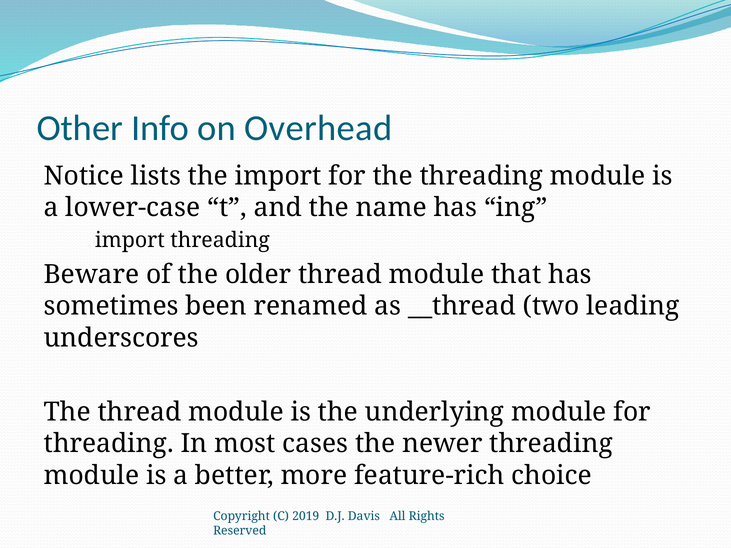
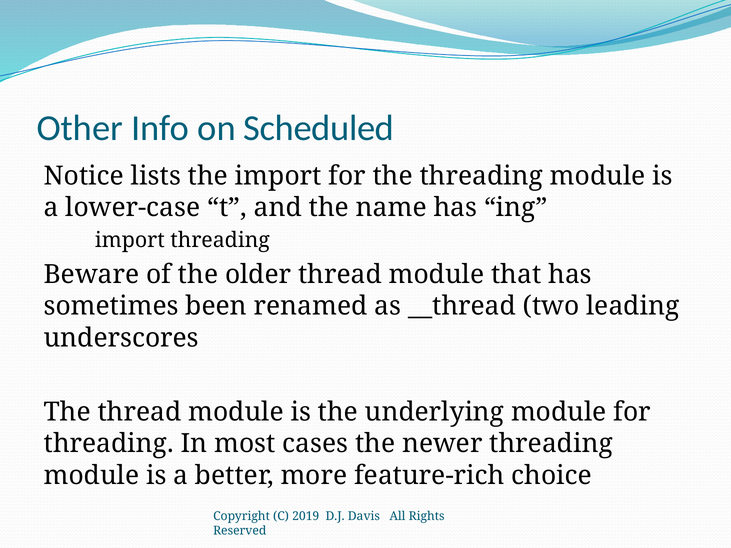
Overhead: Overhead -> Scheduled
